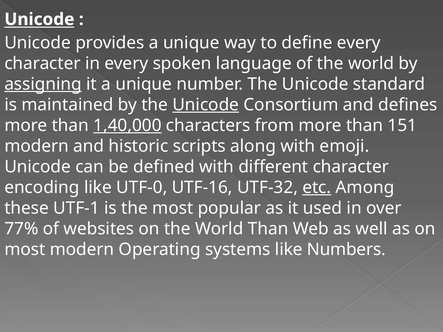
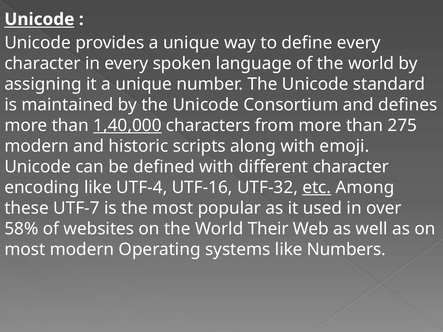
assigning underline: present -> none
Unicode at (206, 105) underline: present -> none
151: 151 -> 275
UTF-0: UTF-0 -> UTF-4
UTF-1: UTF-1 -> UTF-7
77%: 77% -> 58%
World Than: Than -> Their
